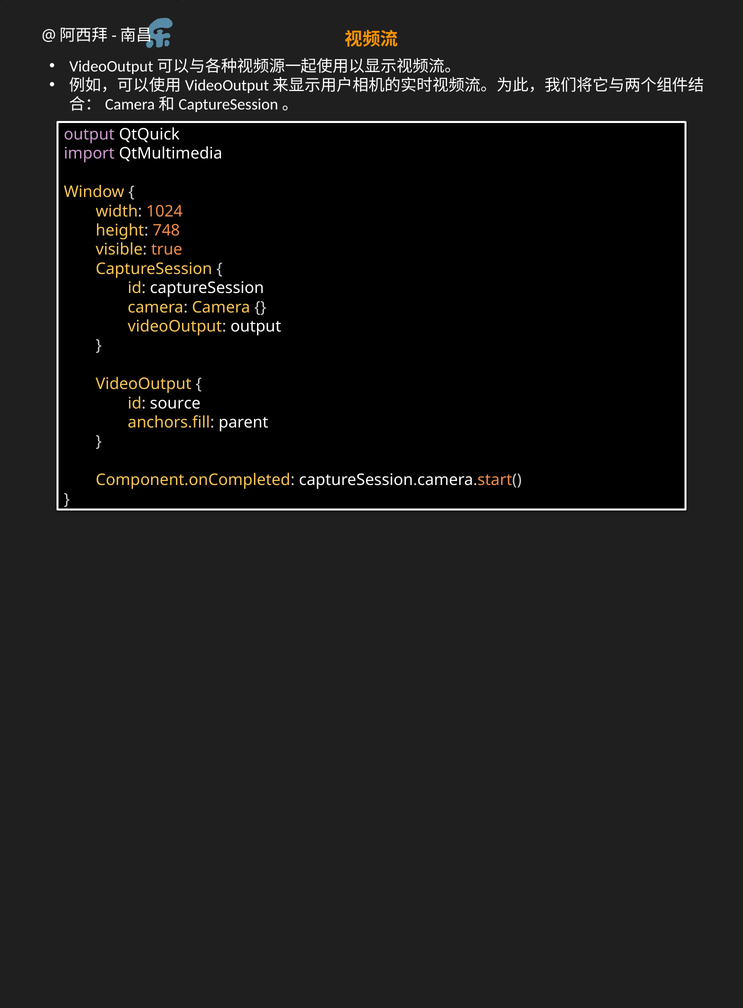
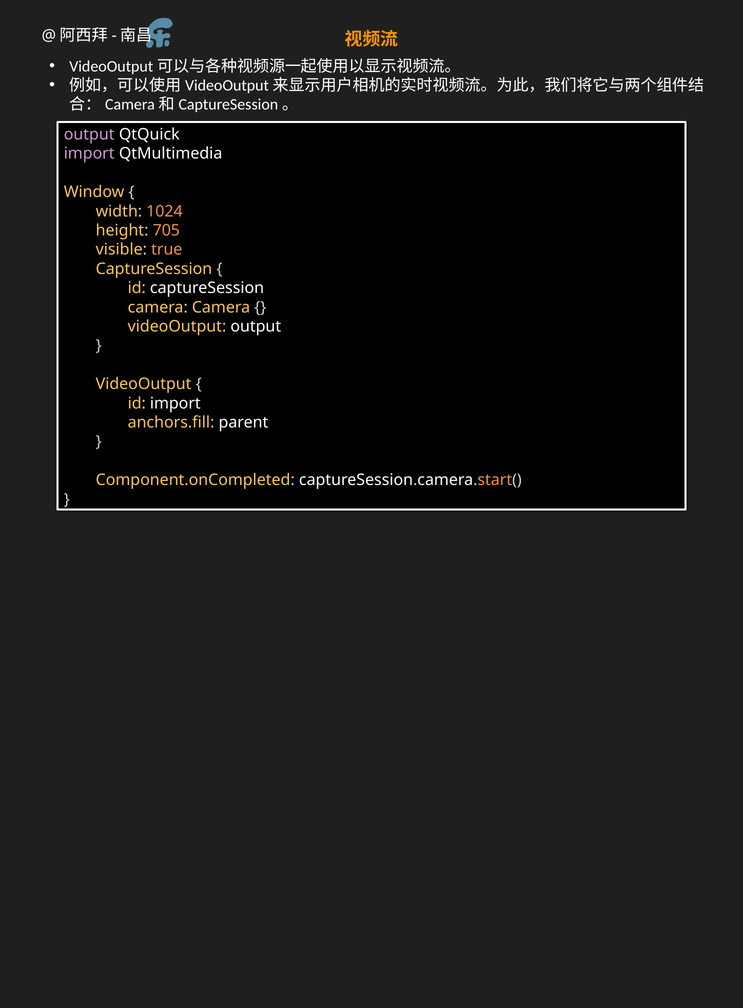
748: 748 -> 705
id source: source -> import
